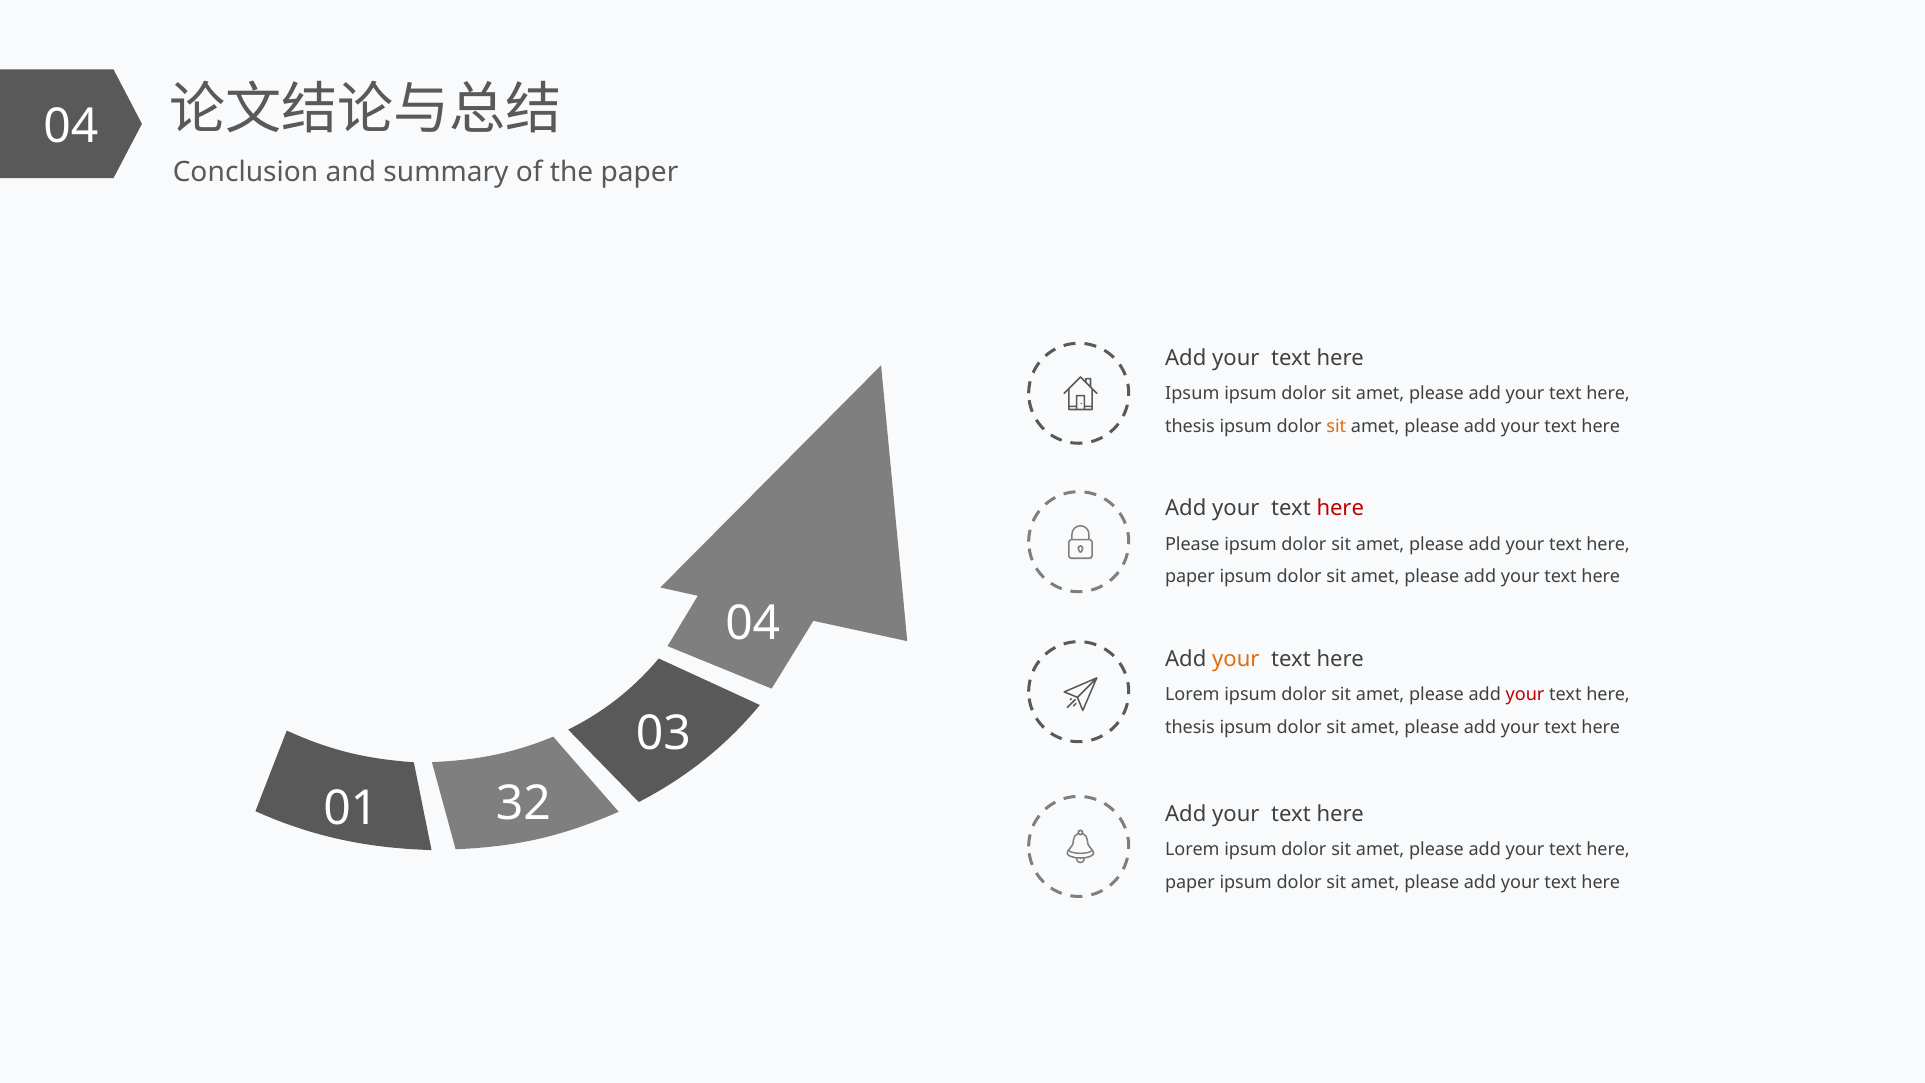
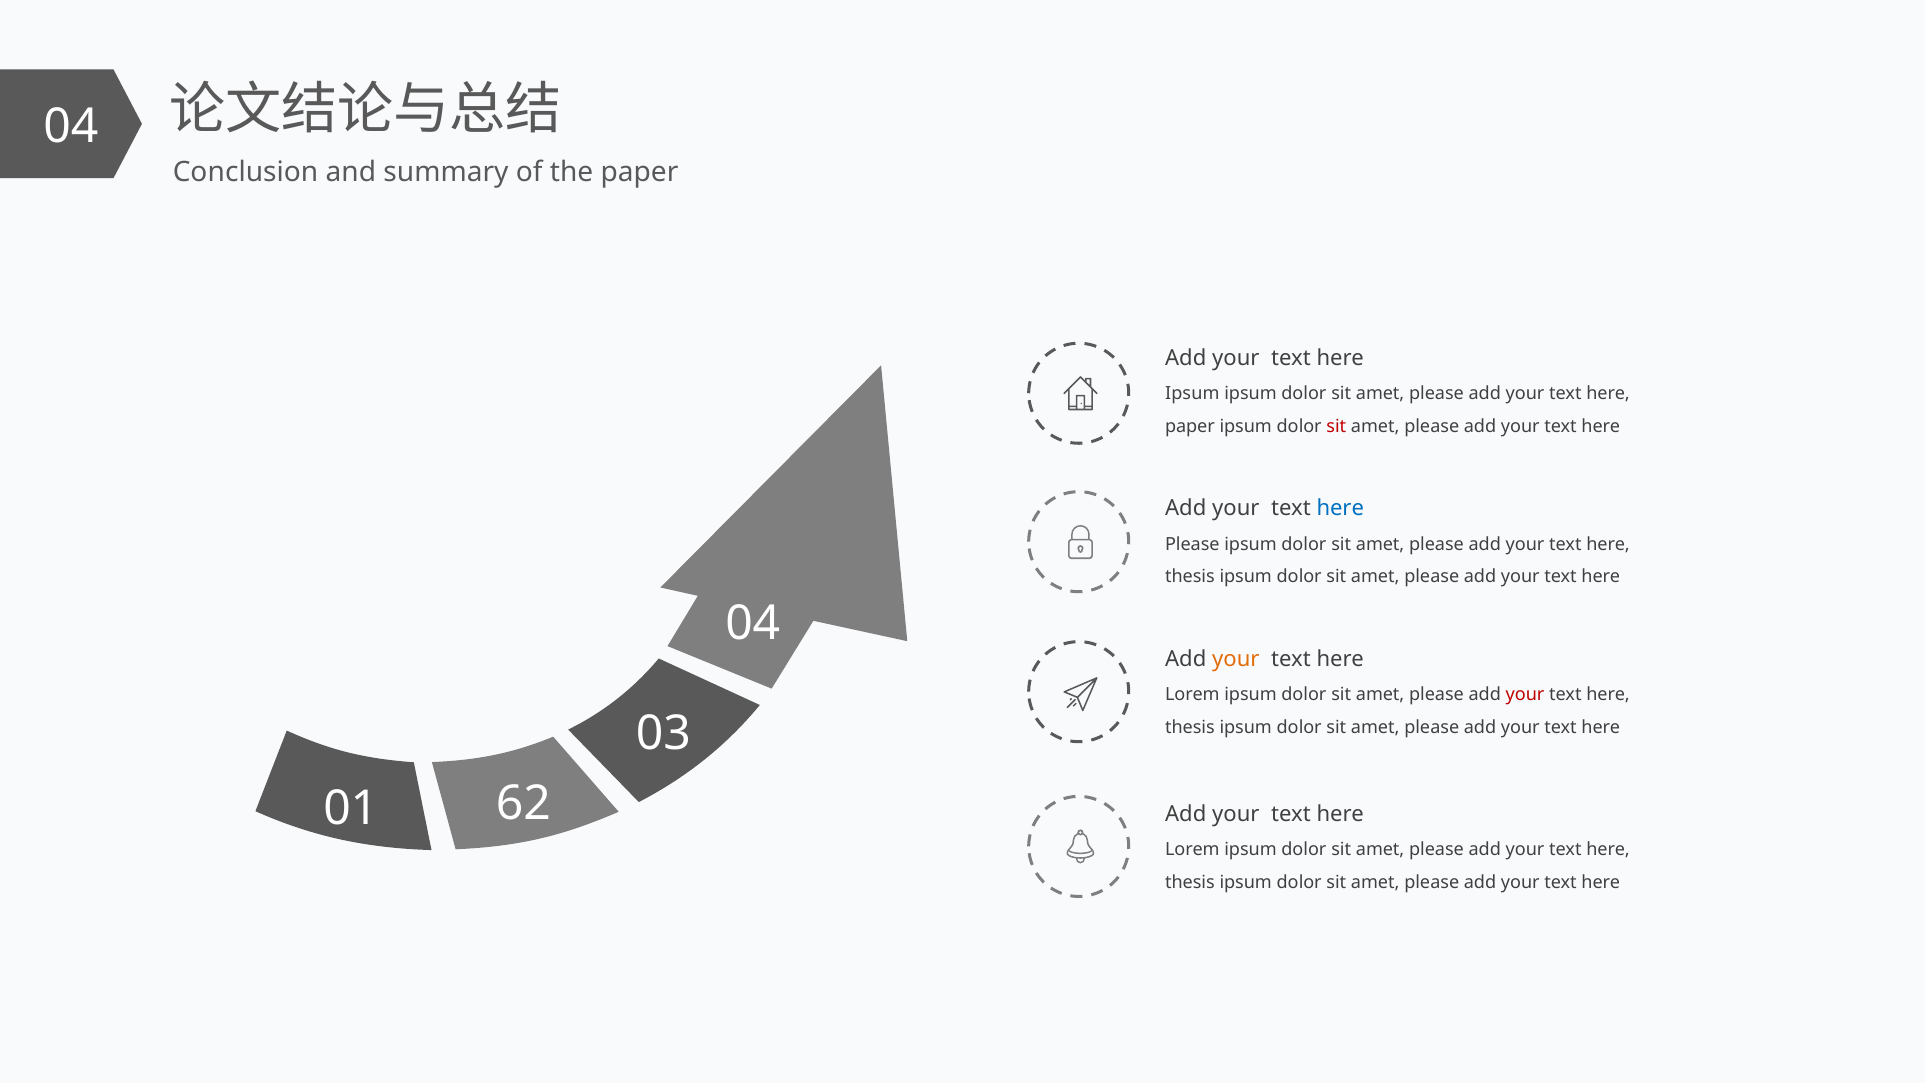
thesis at (1190, 426): thesis -> paper
sit at (1336, 426) colour: orange -> red
here at (1340, 509) colour: red -> blue
paper at (1190, 577): paper -> thesis
32: 32 -> 62
paper at (1190, 882): paper -> thesis
